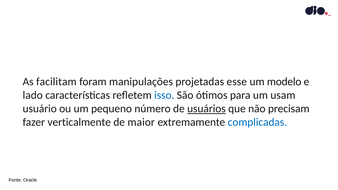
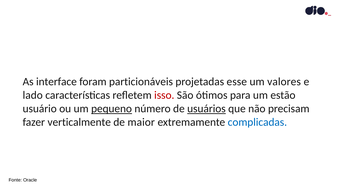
facilitam: facilitam -> interface
manipulações: manipulações -> particionáveis
modelo: modelo -> valores
isso colour: blue -> red
usam: usam -> estão
pequeno underline: none -> present
